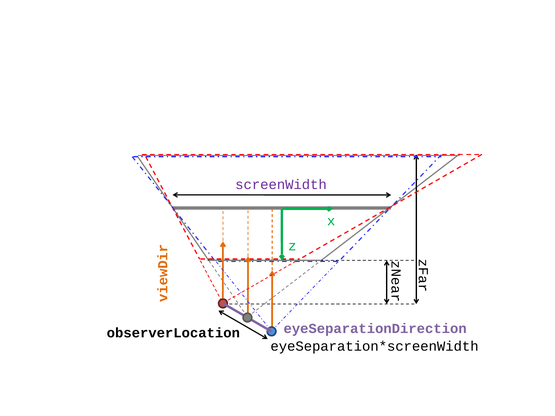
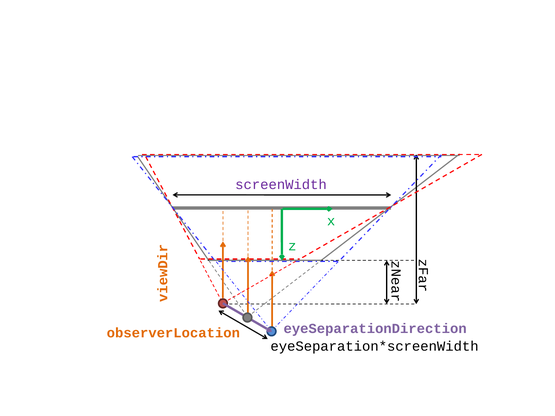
observerLocation colour: black -> orange
